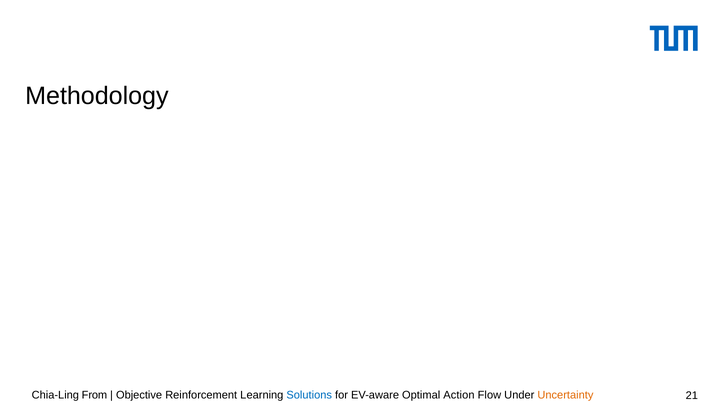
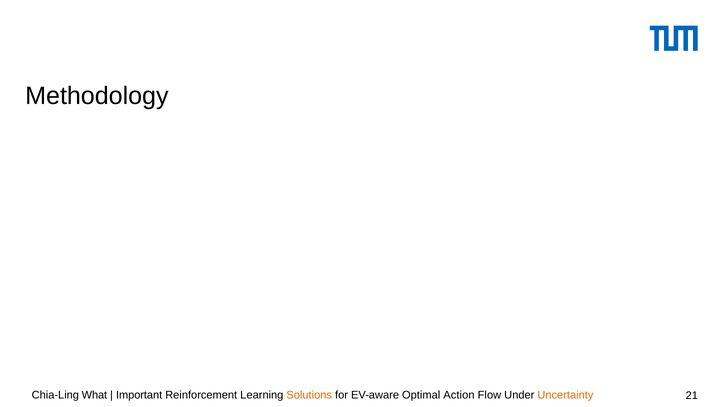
From: From -> What
Objective: Objective -> Important
Solutions colour: blue -> orange
